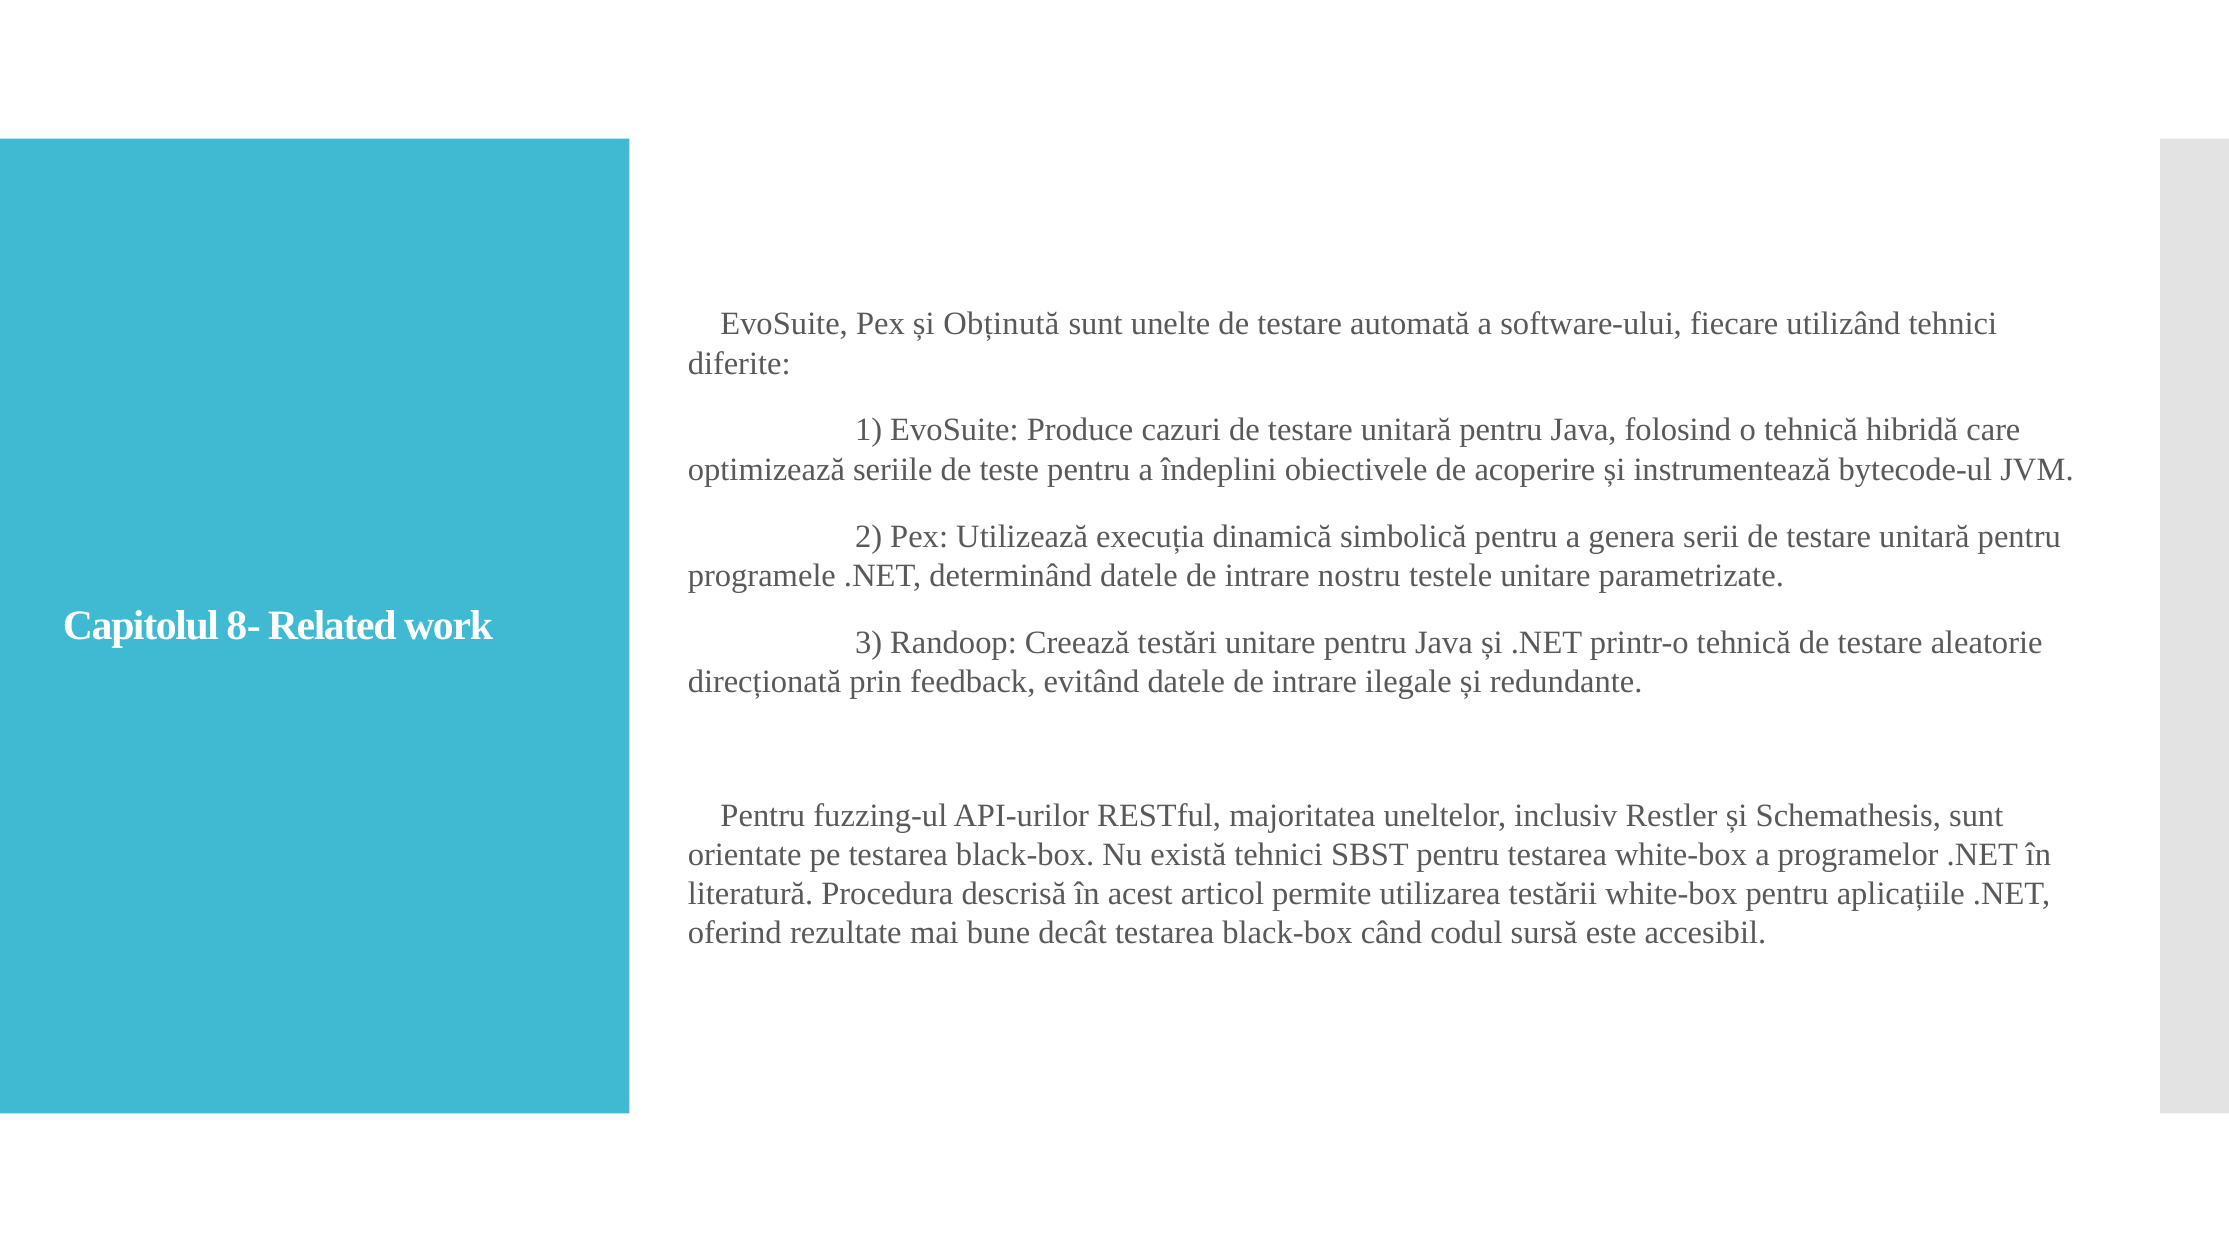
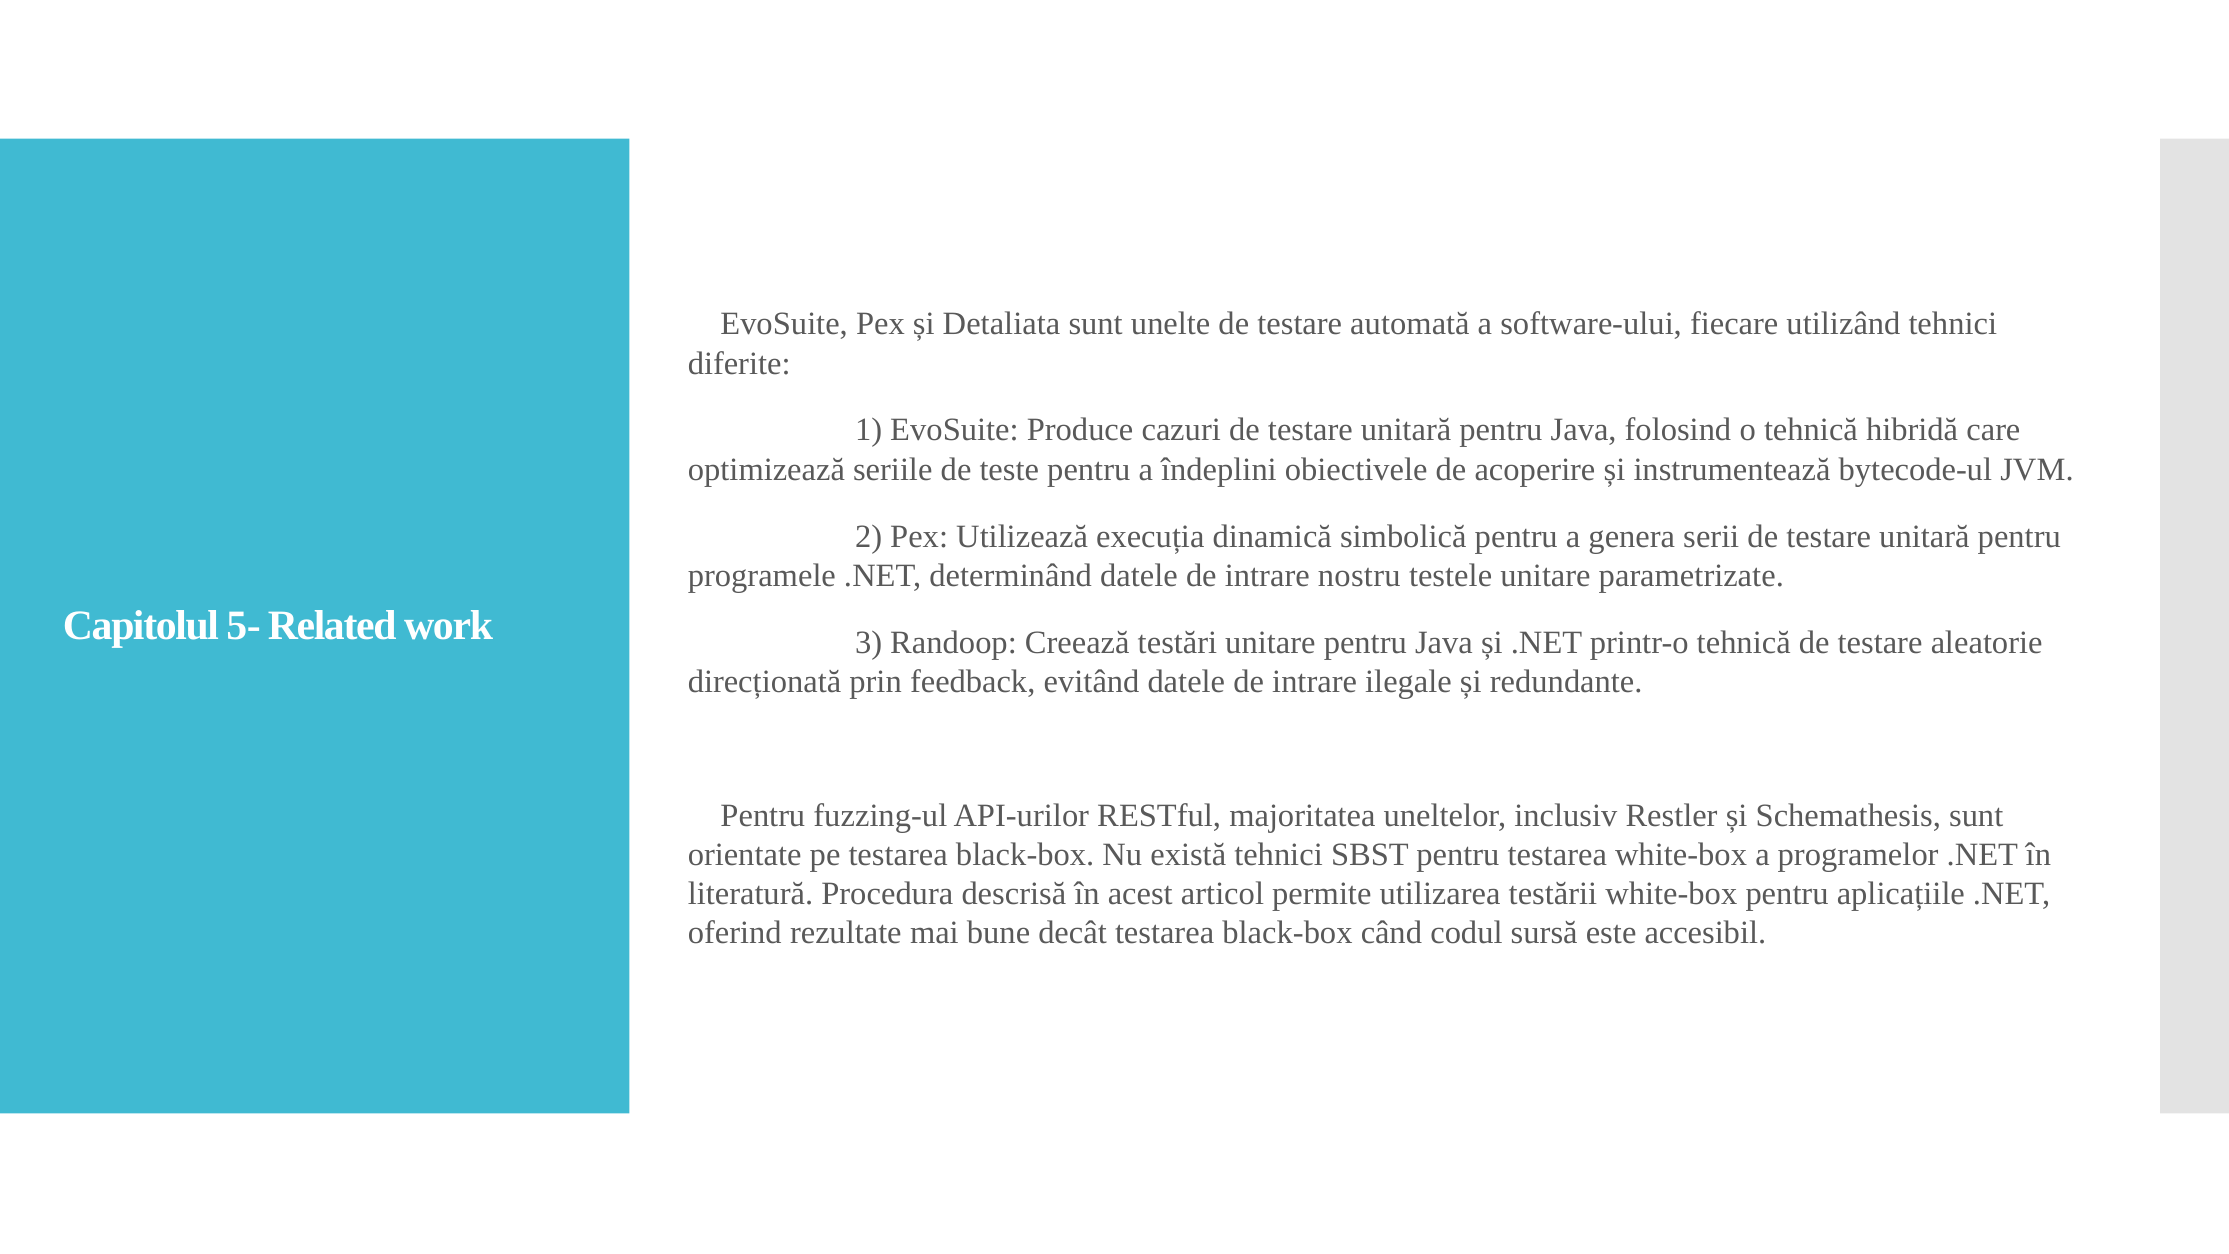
Obținută: Obținută -> Detaliata
8-: 8- -> 5-
